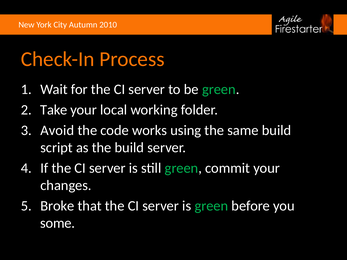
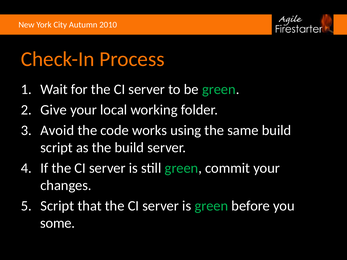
Take: Take -> Give
Broke at (57, 206): Broke -> Script
